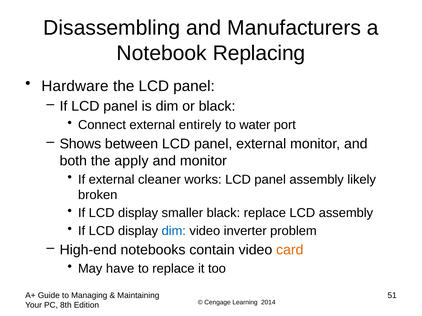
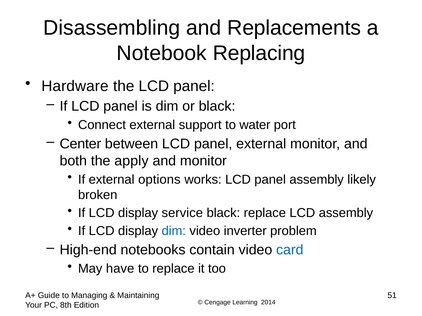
Manufacturers: Manufacturers -> Replacements
entirely: entirely -> support
Shows: Shows -> Center
cleaner: cleaner -> options
smaller: smaller -> service
card colour: orange -> blue
